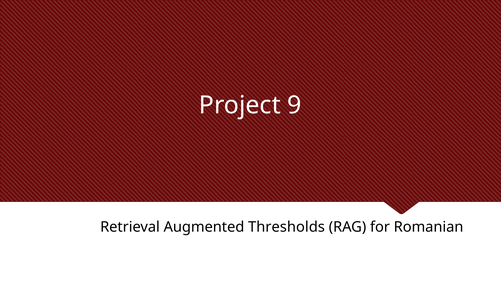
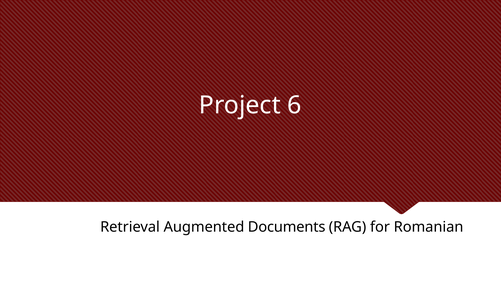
9: 9 -> 6
Thresholds: Thresholds -> Documents
